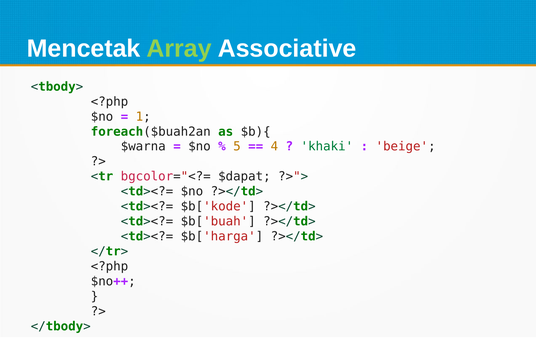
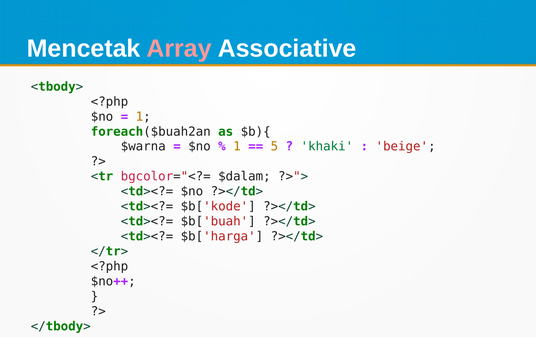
Array colour: light green -> pink
5 at (237, 146): 5 -> 1
4: 4 -> 5
$dapat: $dapat -> $dalam
